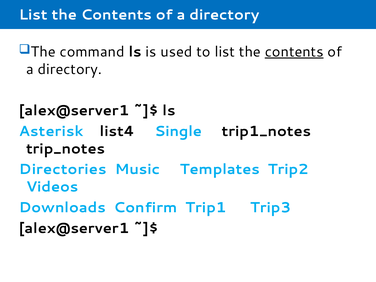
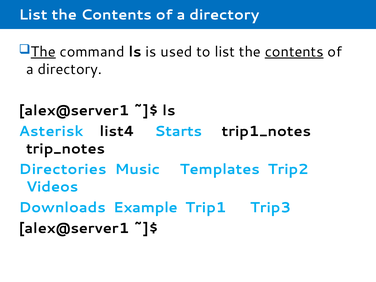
The at (43, 52) underline: none -> present
Single: Single -> Starts
Confirm: Confirm -> Example
